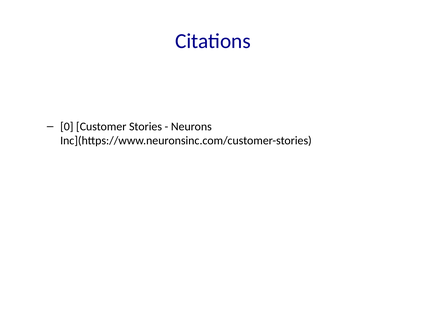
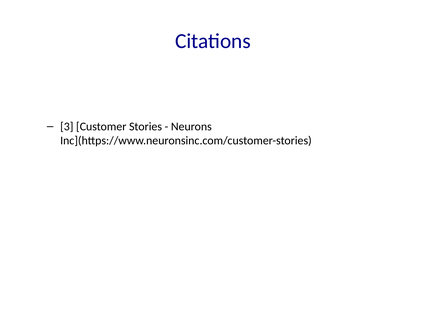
0: 0 -> 3
